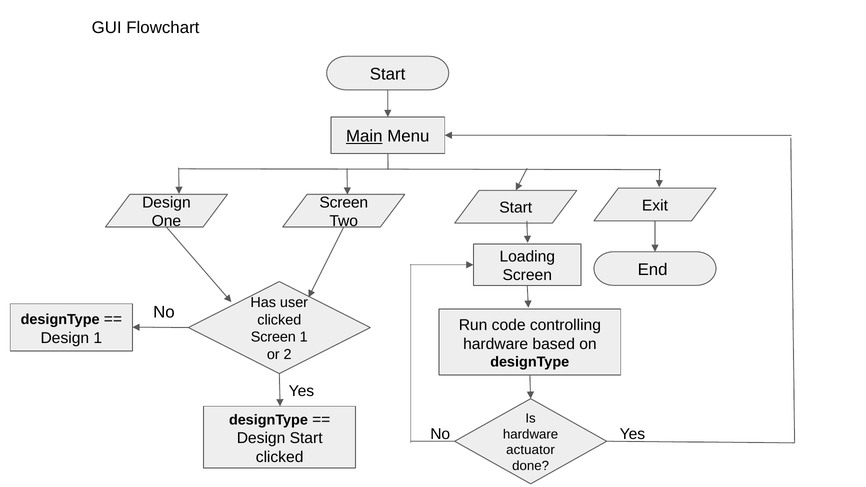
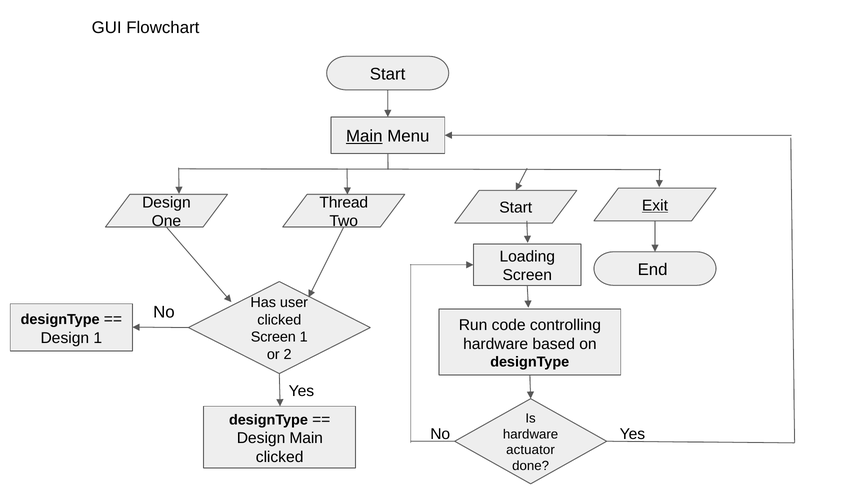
Screen at (344, 202): Screen -> Thread
Exit underline: none -> present
Design Start: Start -> Main
